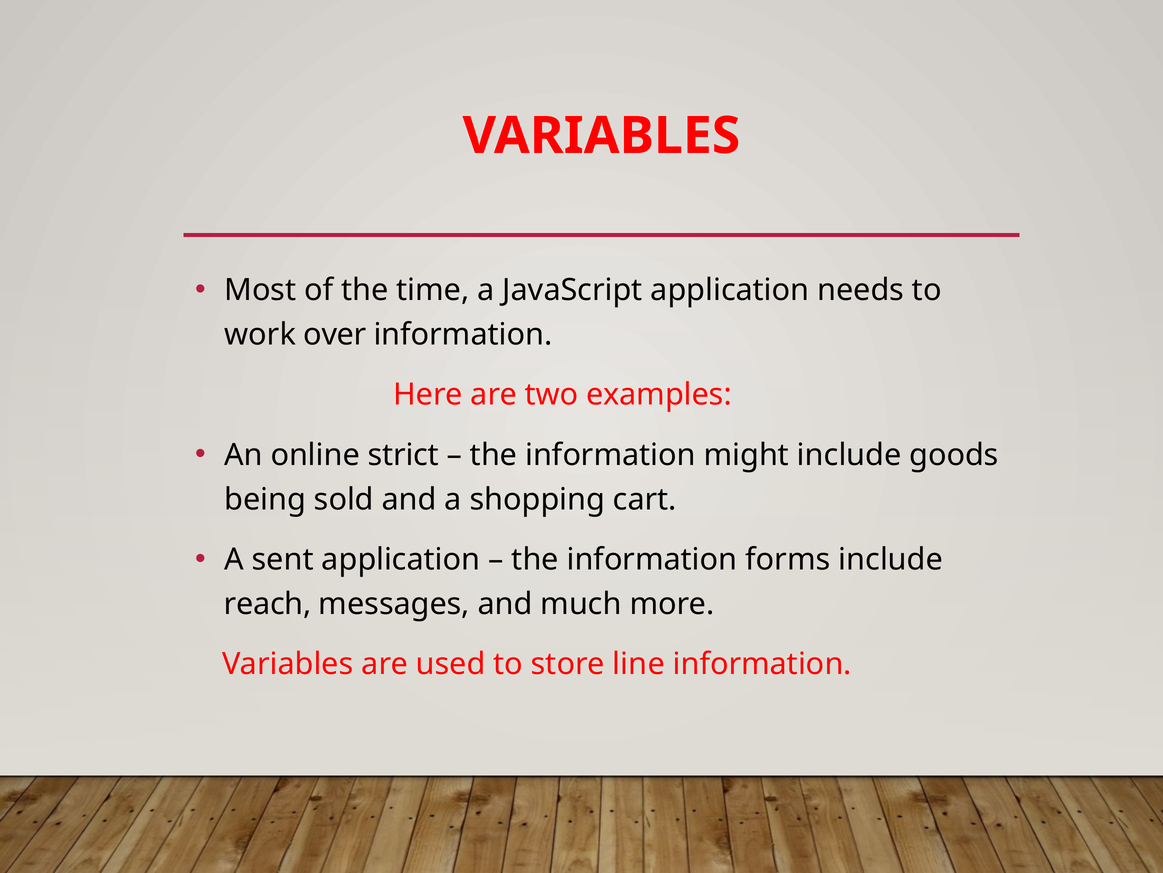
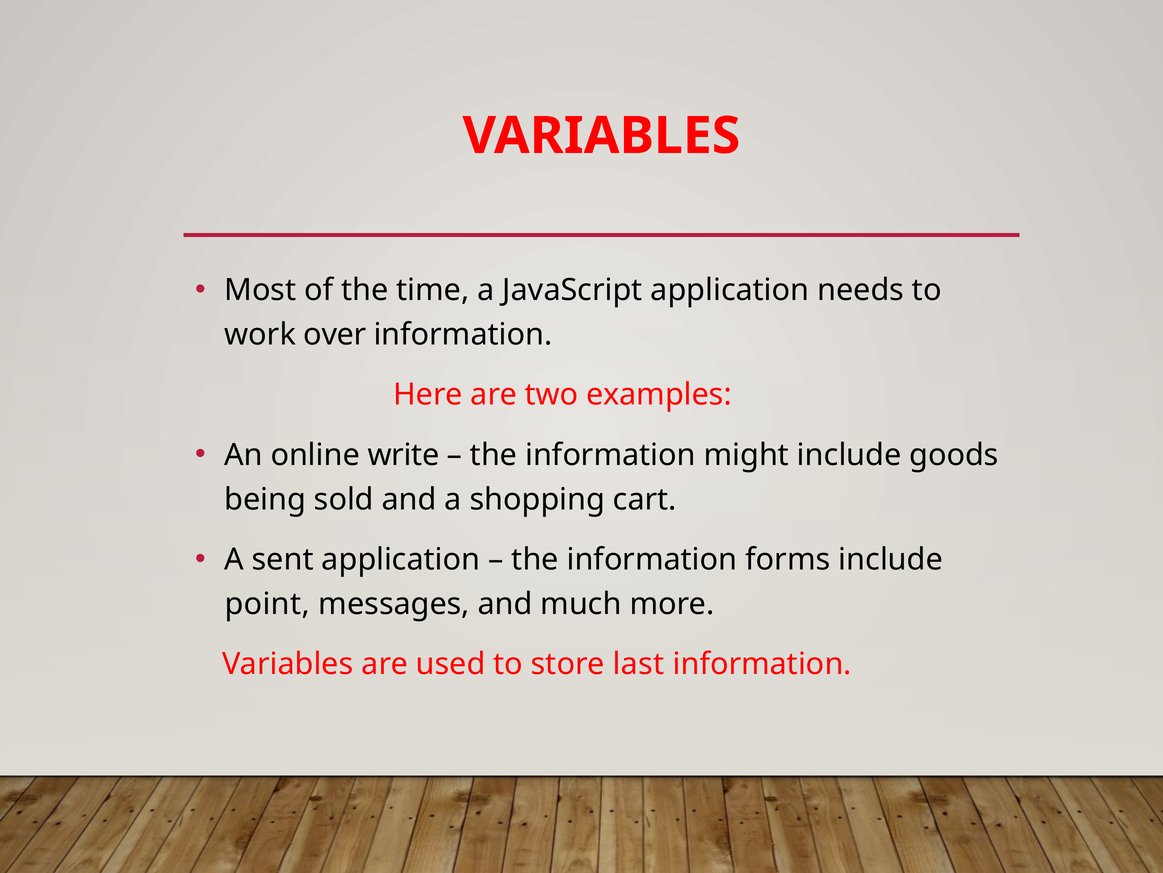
strict: strict -> write
reach: reach -> point
line: line -> last
